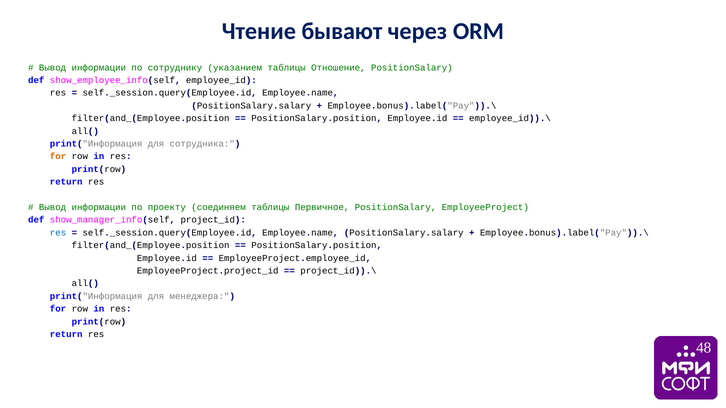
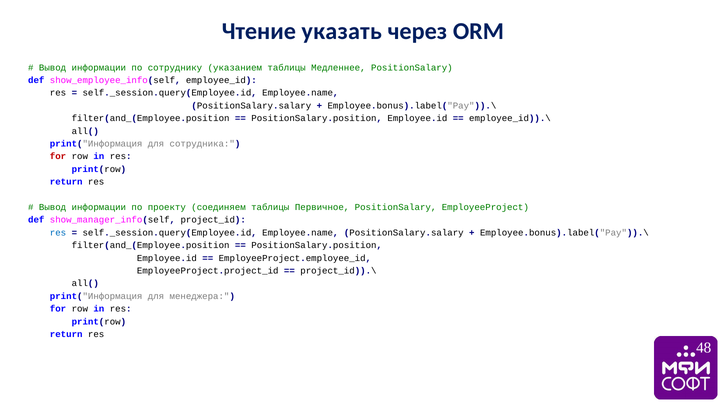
бывают: бывают -> указать
Отношение: Отношение -> Медленнее
for at (58, 157) colour: orange -> red
